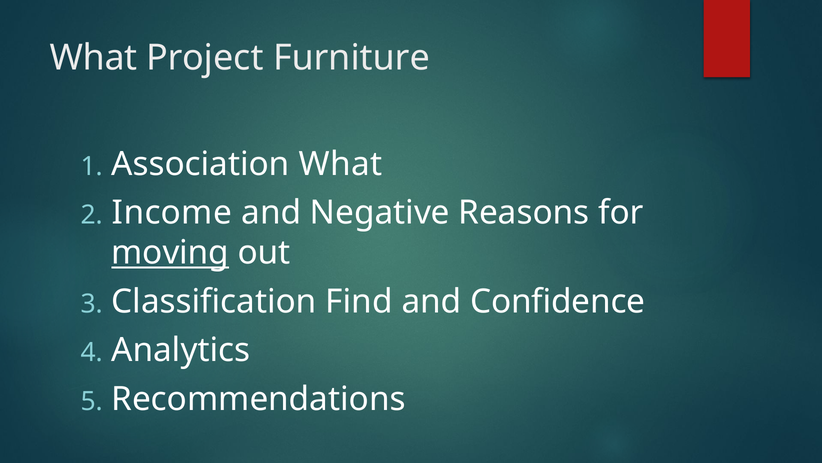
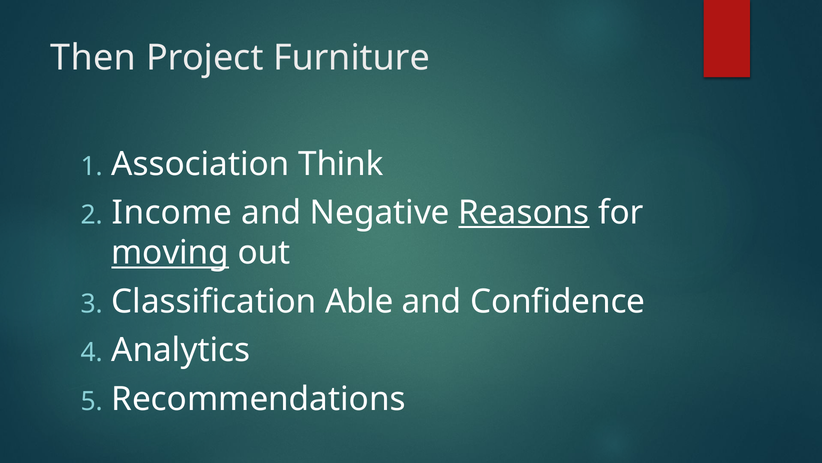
What at (93, 58): What -> Then
Association What: What -> Think
Reasons underline: none -> present
Find: Find -> Able
